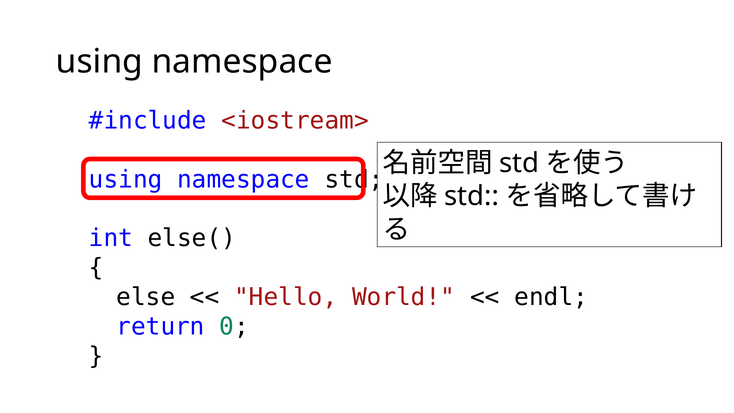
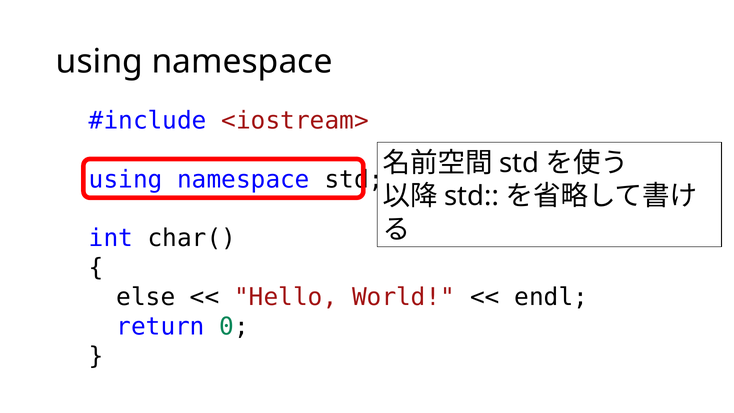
else(: else( -> char(
